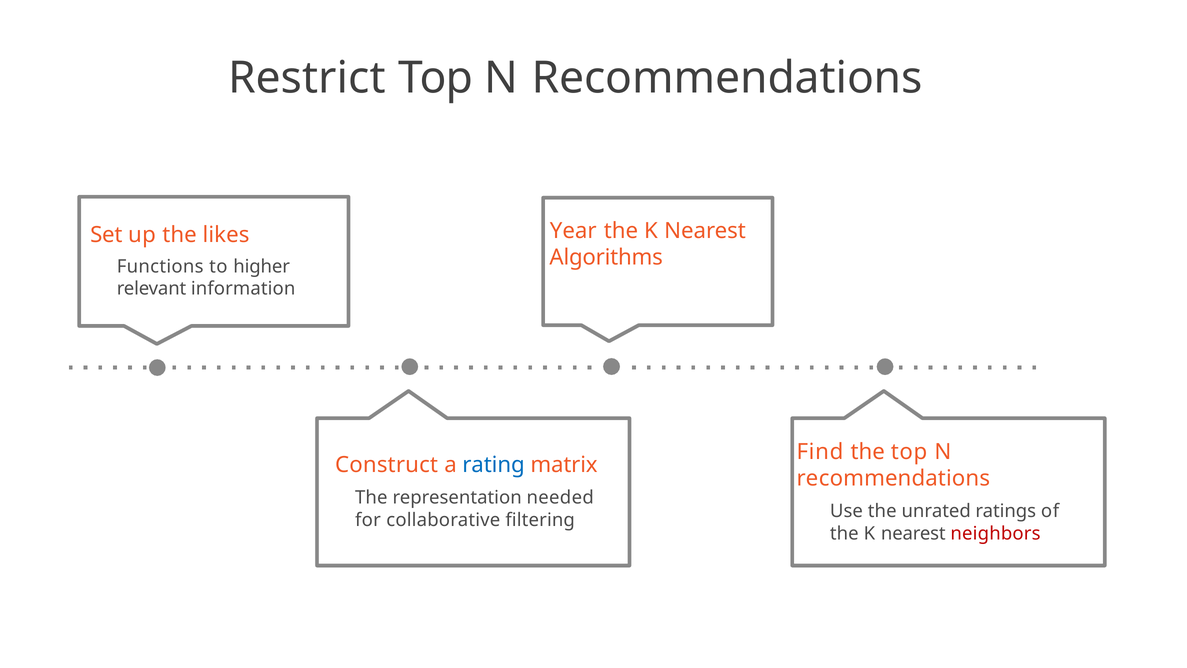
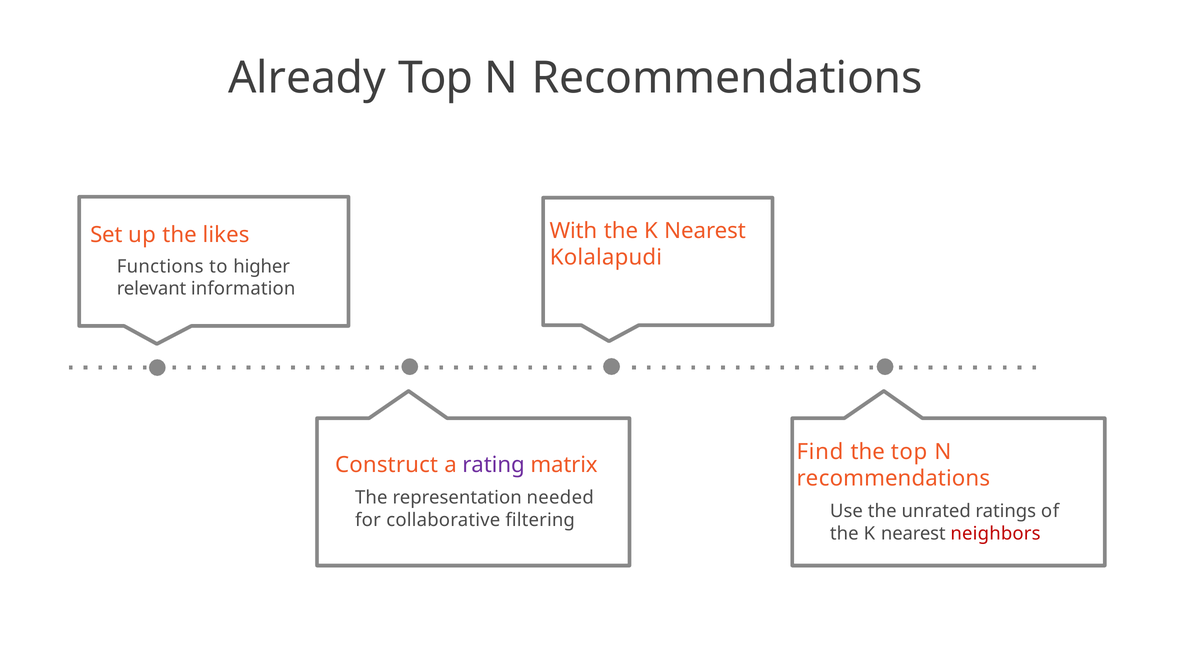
Restrict: Restrict -> Already
Year: Year -> With
Algorithms: Algorithms -> Kolalapudi
rating colour: blue -> purple
